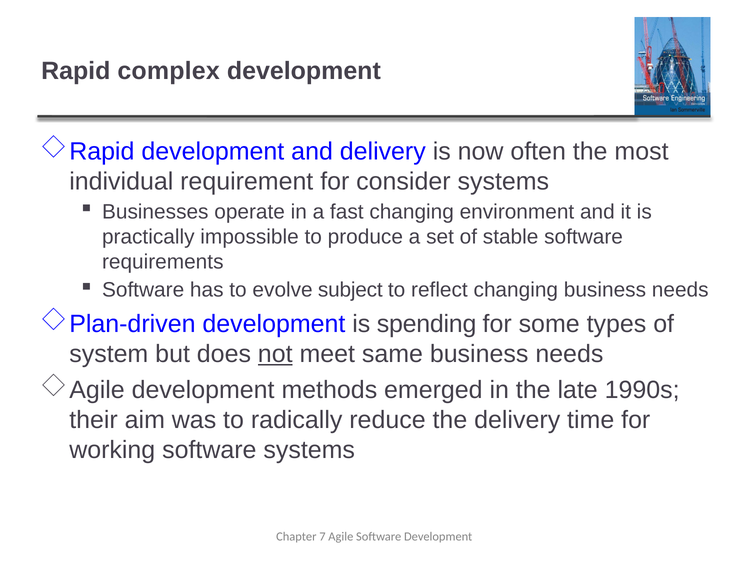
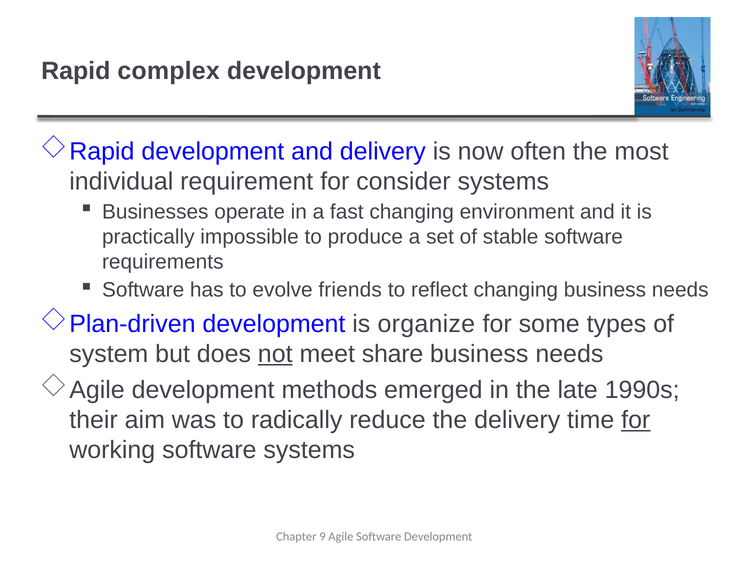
subject: subject -> friends
spending: spending -> organize
same: same -> share
for at (636, 420) underline: none -> present
7: 7 -> 9
